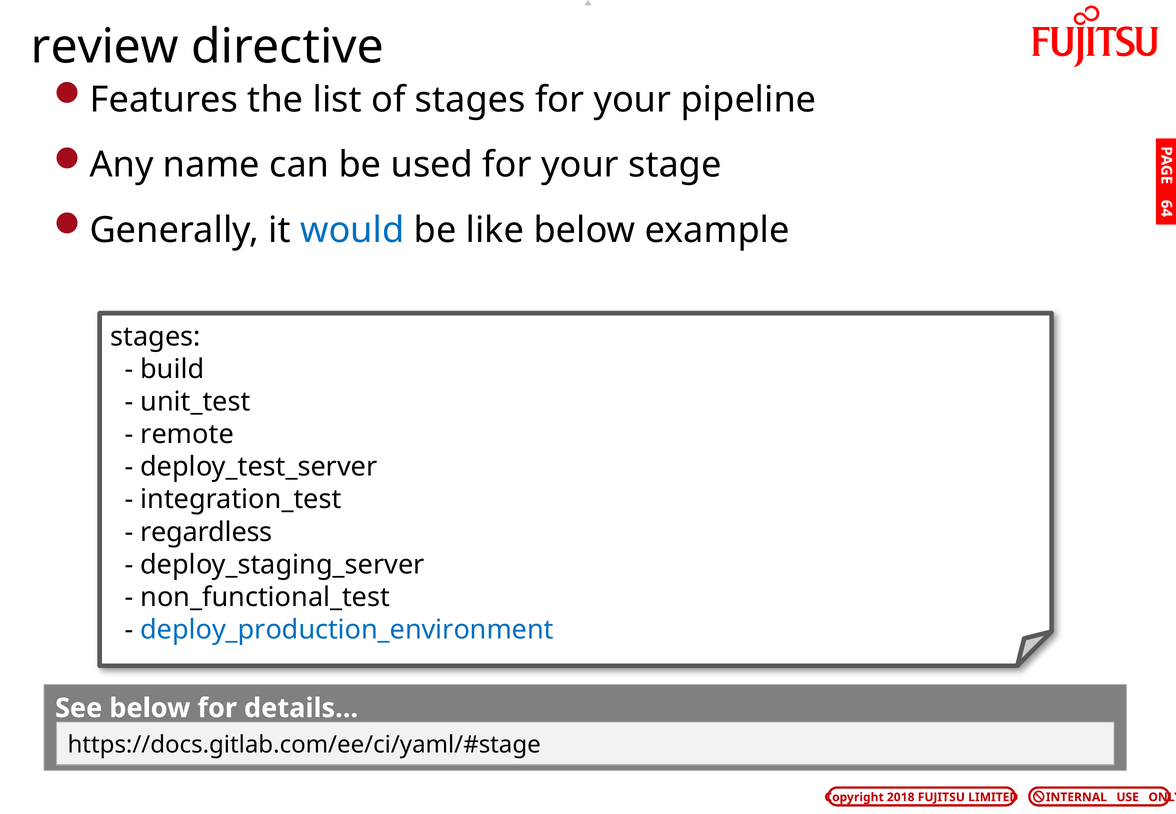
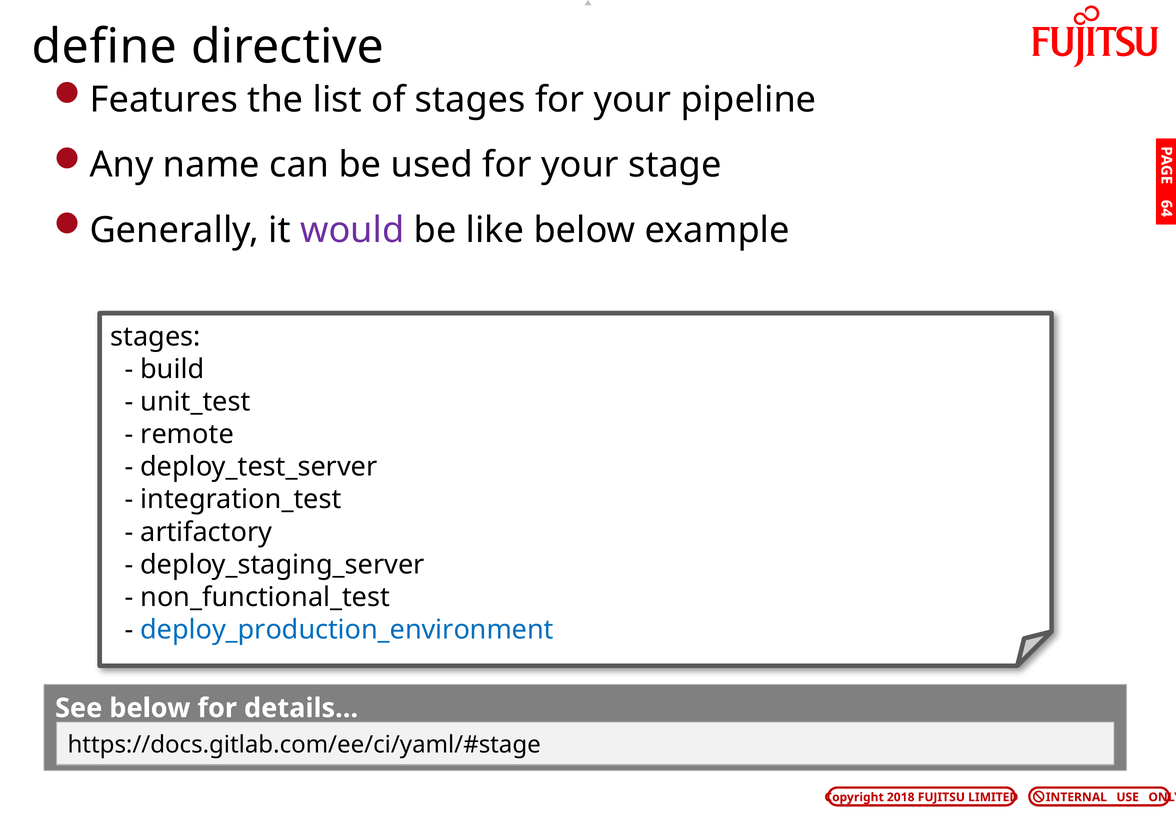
review: review -> define
would colour: blue -> purple
regardless: regardless -> artifactory
